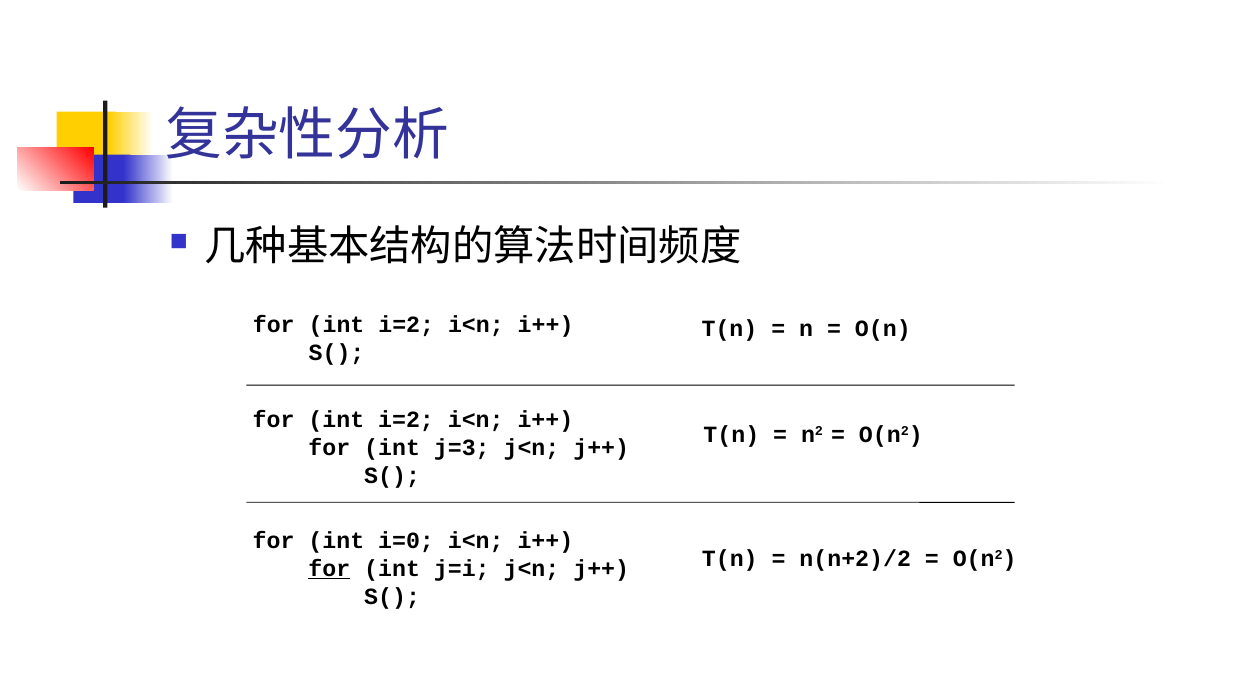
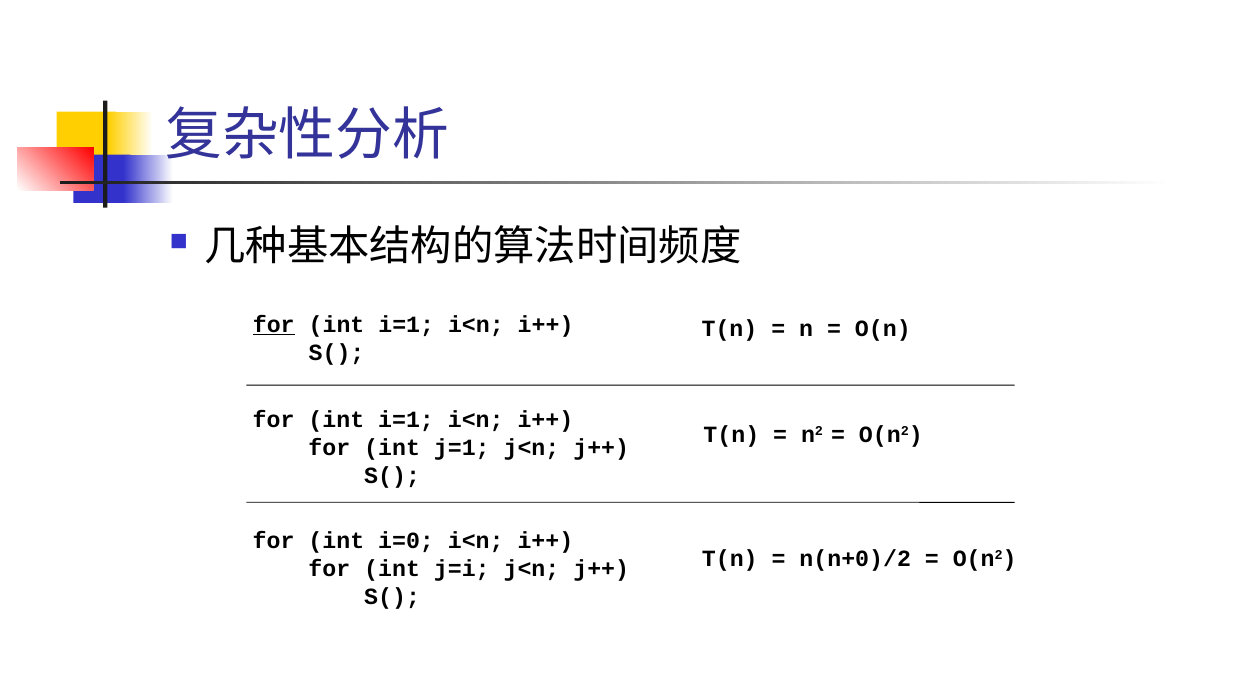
for at (274, 325) underline: none -> present
i=2 at (406, 325): i=2 -> i=1
i=2 at (406, 420): i=2 -> i=1
j=3: j=3 -> j=1
n(n+2)/2: n(n+2)/2 -> n(n+0)/2
for at (329, 569) underline: present -> none
